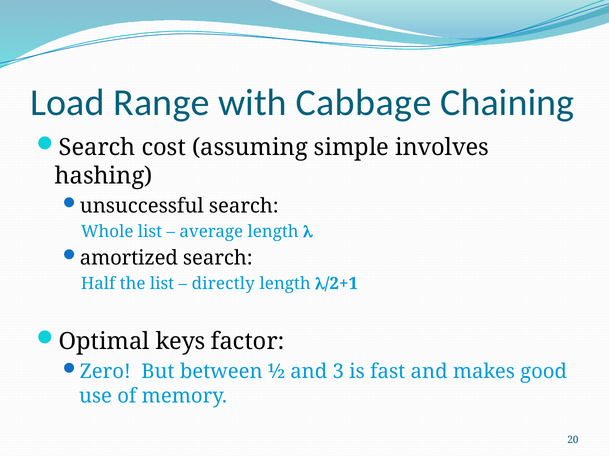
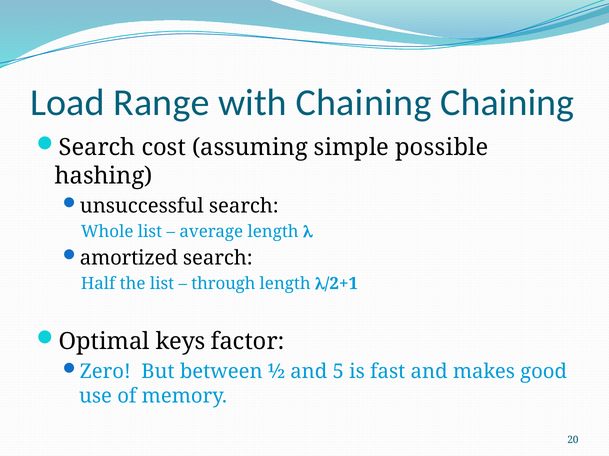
with Cabbage: Cabbage -> Chaining
involves: involves -> possible
directly: directly -> through
3: 3 -> 5
